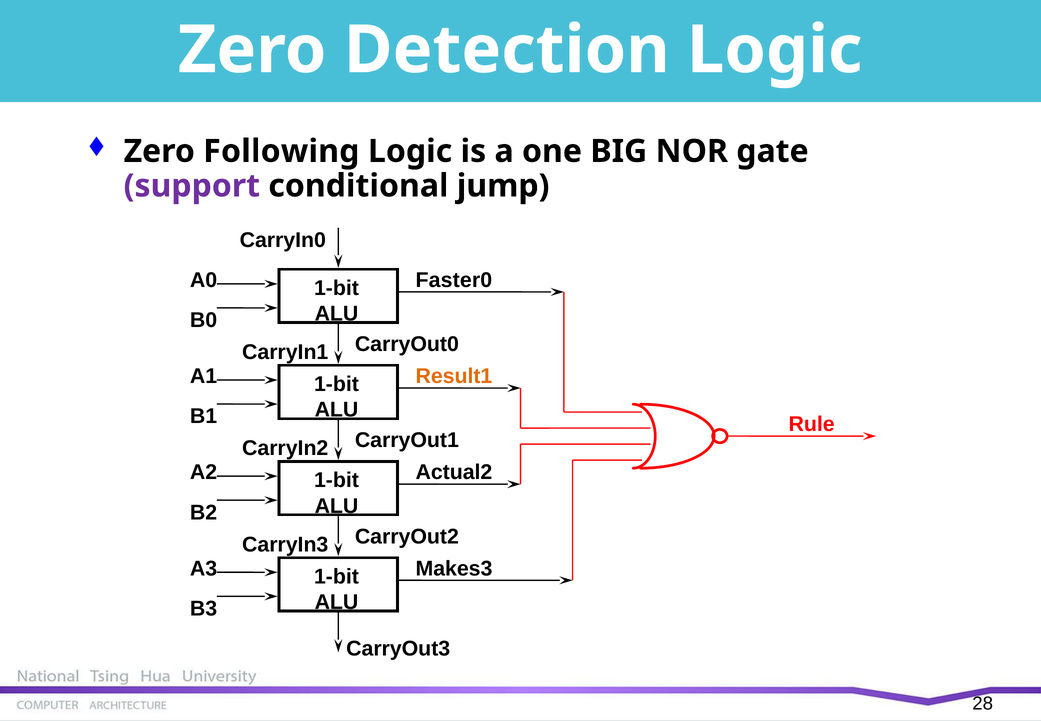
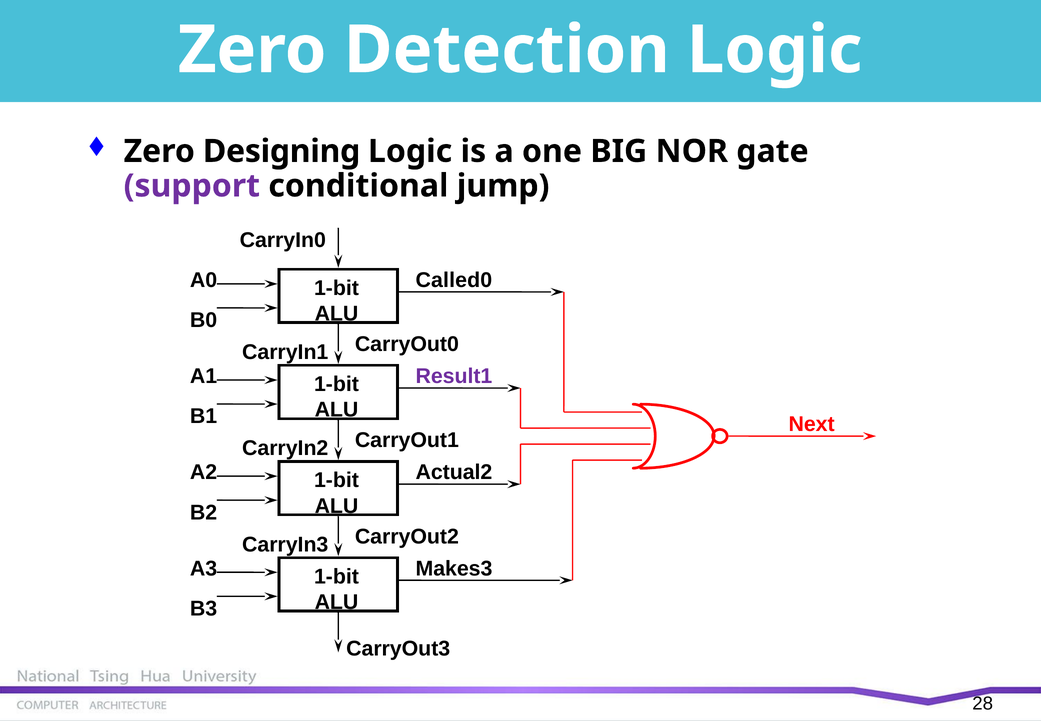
Following: Following -> Designing
Faster0: Faster0 -> Called0
Result1 colour: orange -> purple
Rule: Rule -> Next
